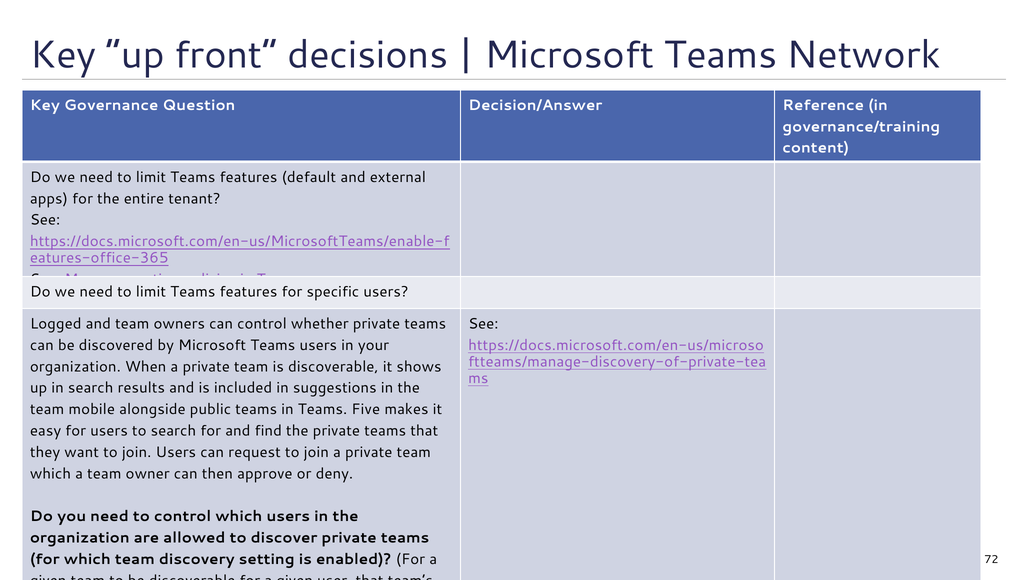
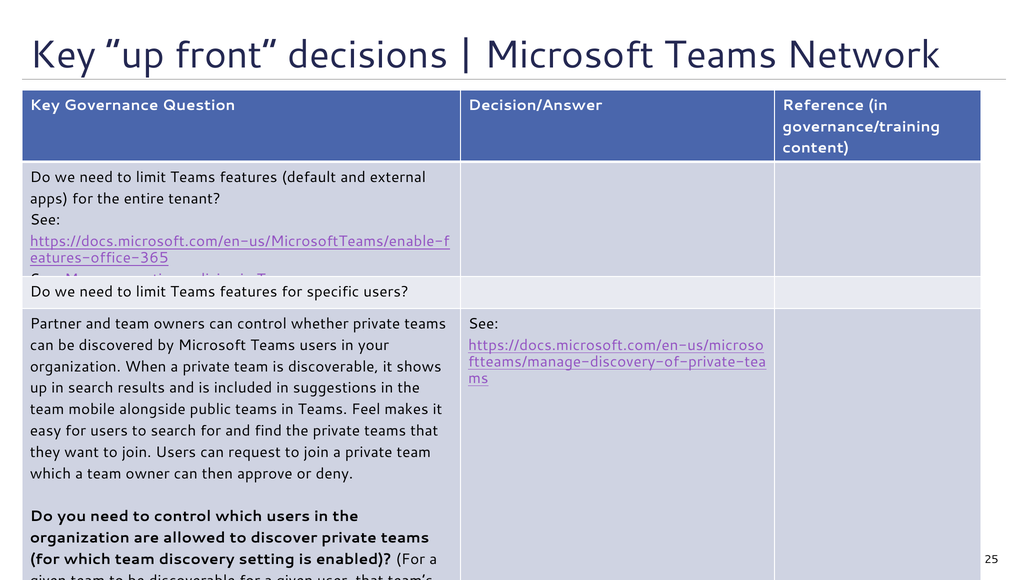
Logged: Logged -> Partner
Five: Five -> Feel
72: 72 -> 25
